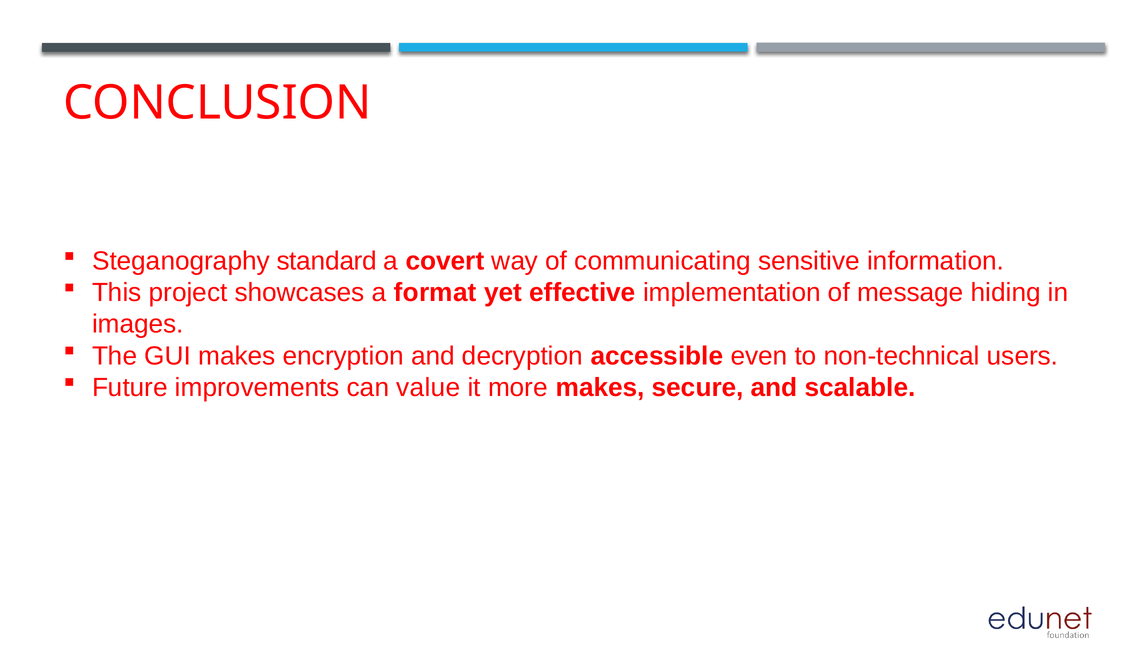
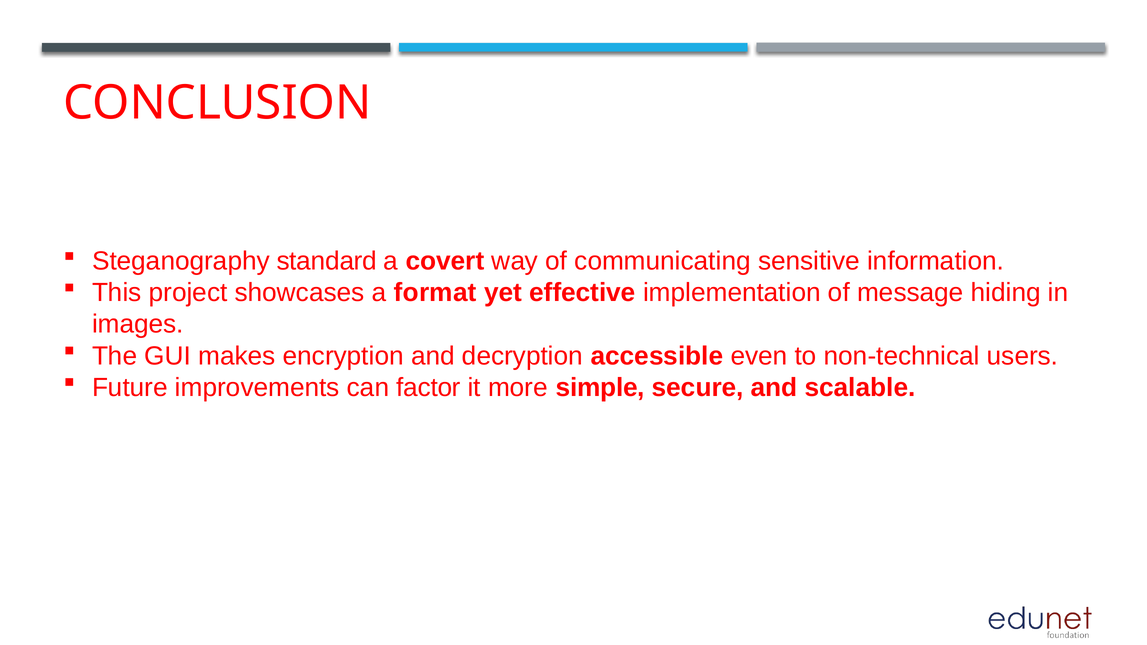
value: value -> factor
more makes: makes -> simple
